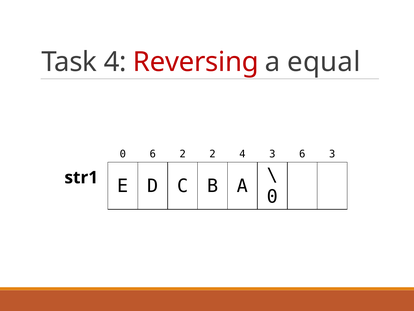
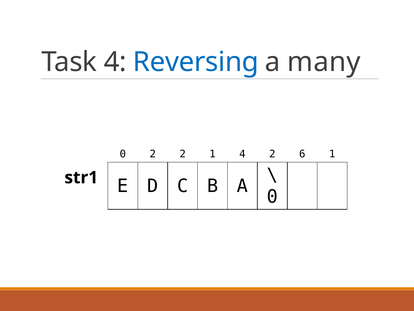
Reversing colour: red -> blue
equal: equal -> many
0 6: 6 -> 2
2 2: 2 -> 1
4 3: 3 -> 2
6 3: 3 -> 1
